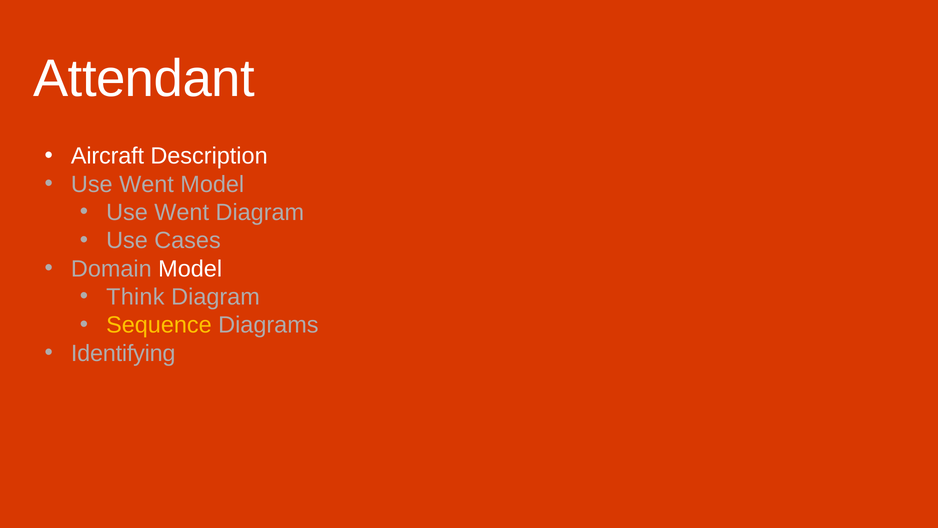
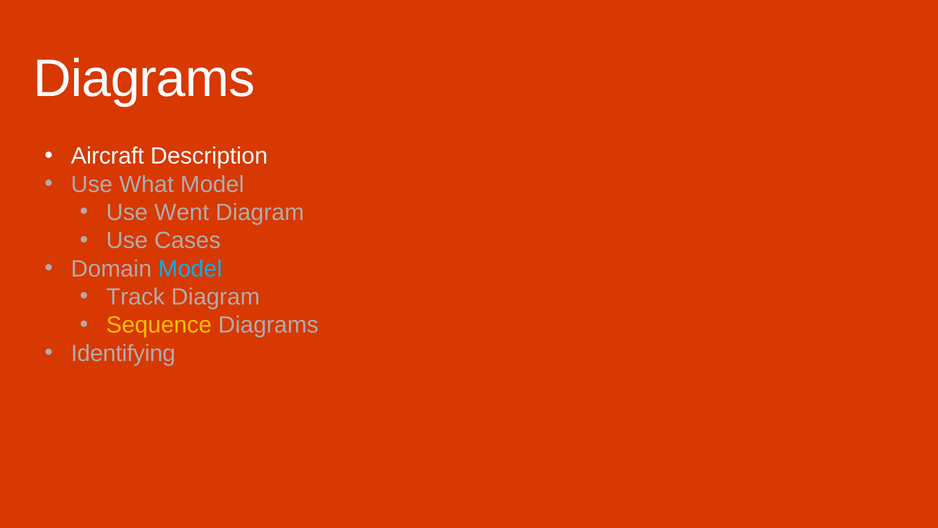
Attendant at (144, 79): Attendant -> Diagrams
Went at (147, 184): Went -> What
Model at (190, 269) colour: white -> light blue
Think: Think -> Track
